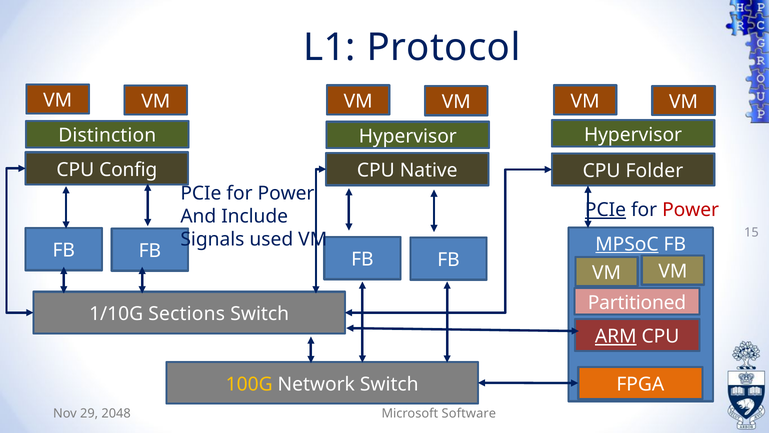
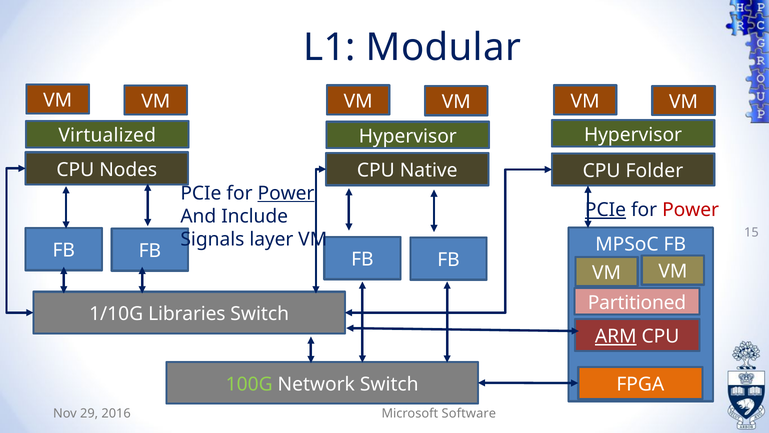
Protocol: Protocol -> Modular
Distinction: Distinction -> Virtualized
Config: Config -> Nodes
Power at (286, 193) underline: none -> present
used: used -> layer
MPSoC underline: present -> none
Sections: Sections -> Libraries
100G colour: yellow -> light green
2048: 2048 -> 2016
